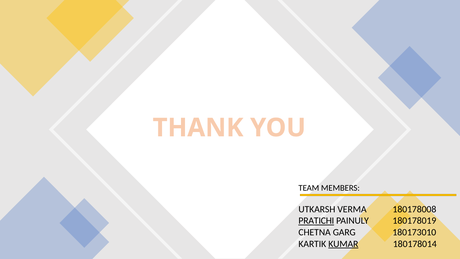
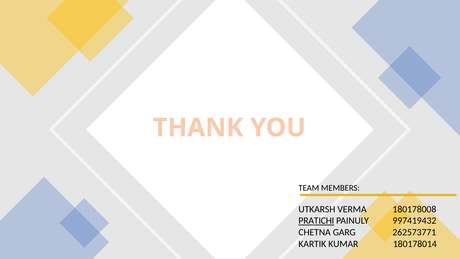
180178019: 180178019 -> 997419432
180173010: 180173010 -> 262573771
KUMAR underline: present -> none
